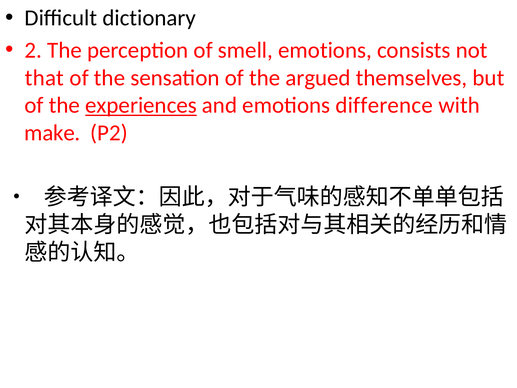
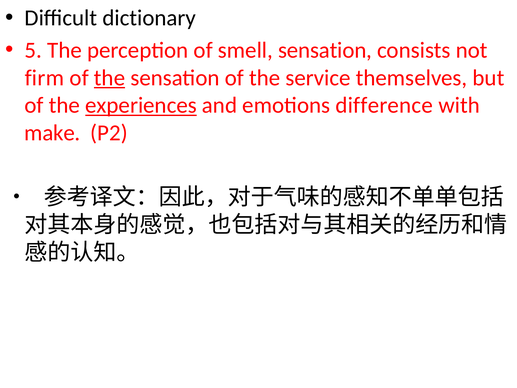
2: 2 -> 5
smell emotions: emotions -> sensation
that: that -> firm
the at (110, 78) underline: none -> present
argued: argued -> service
